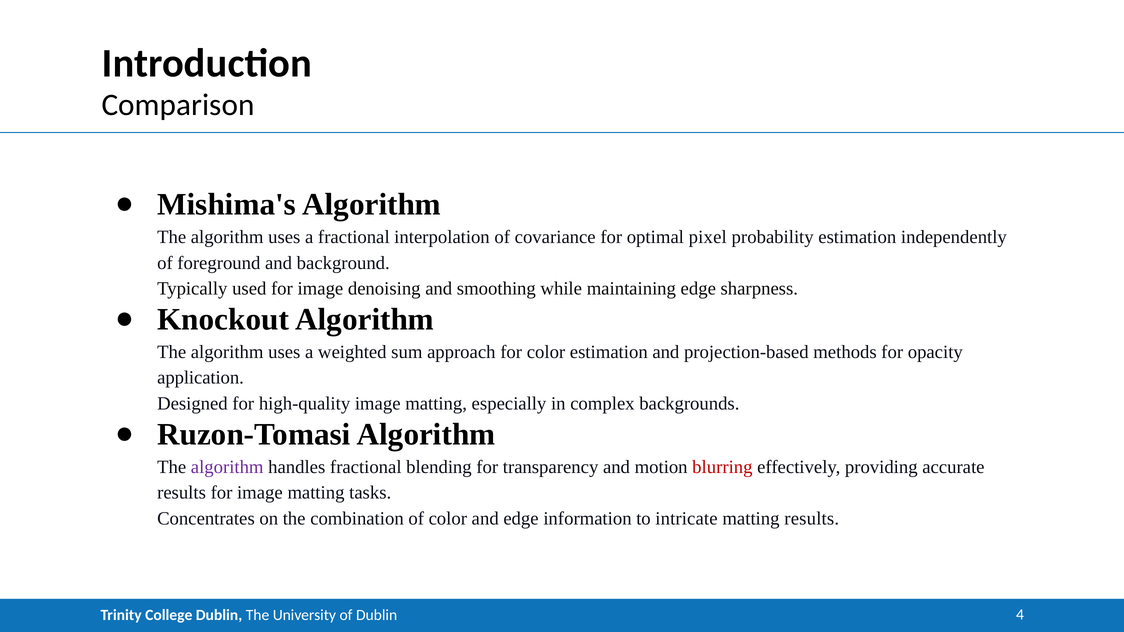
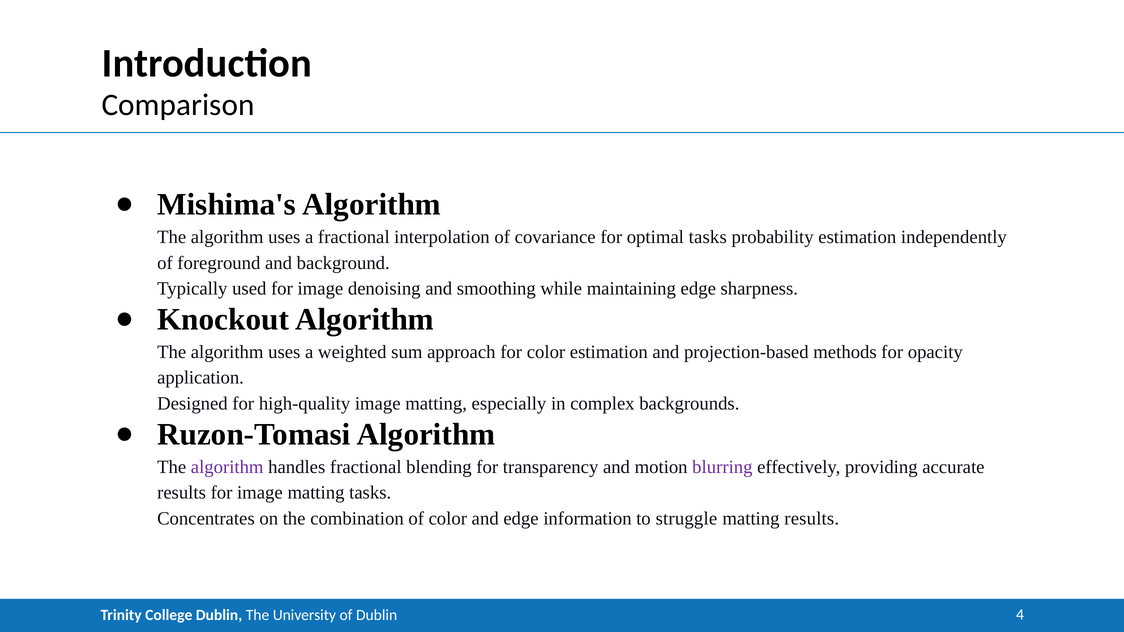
optimal pixel: pixel -> tasks
blurring colour: red -> purple
intricate: intricate -> struggle
